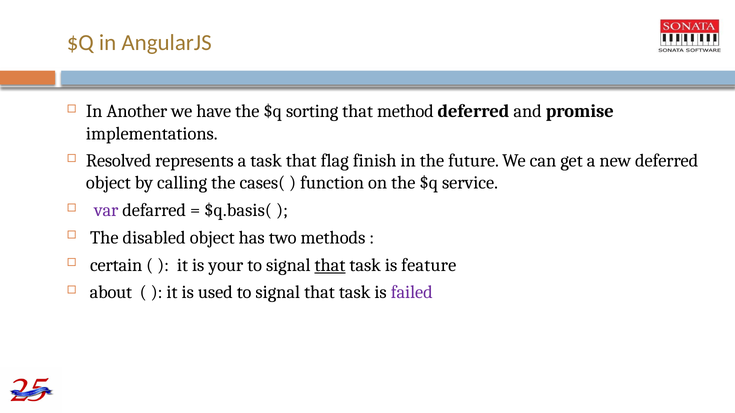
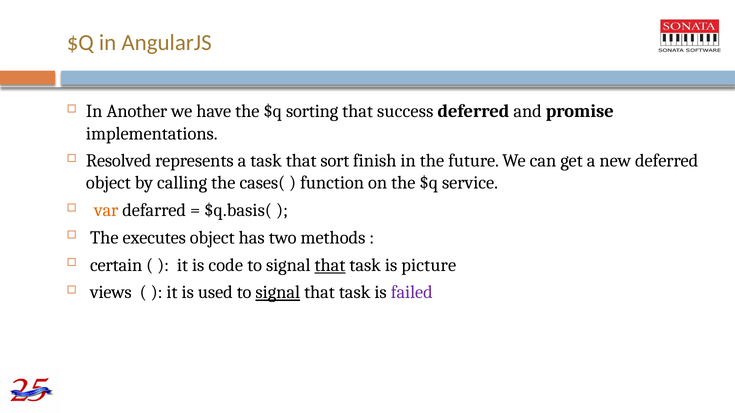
method: method -> success
flag: flag -> sort
var colour: purple -> orange
disabled: disabled -> executes
your: your -> code
feature: feature -> picture
about: about -> views
signal at (278, 293) underline: none -> present
